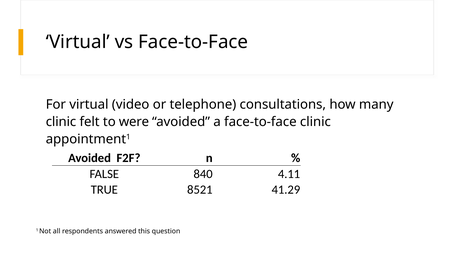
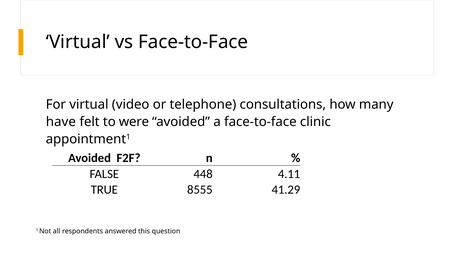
clinic at (61, 122): clinic -> have
840: 840 -> 448
8521: 8521 -> 8555
